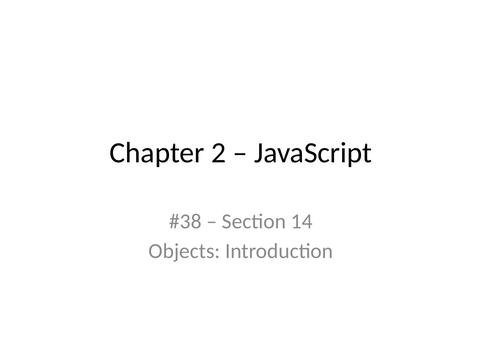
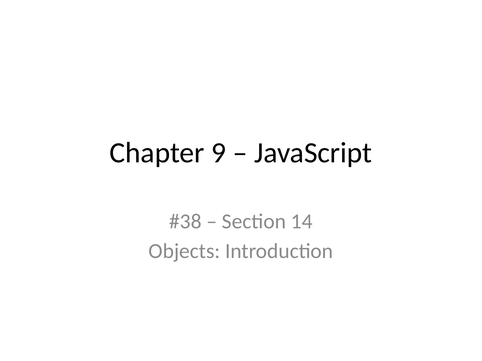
2: 2 -> 9
